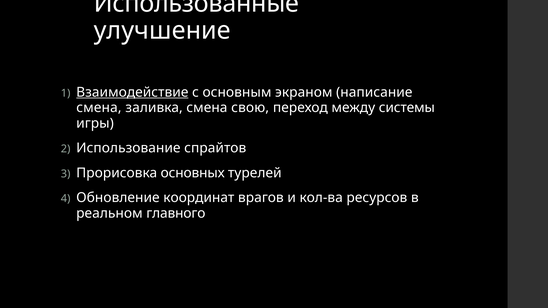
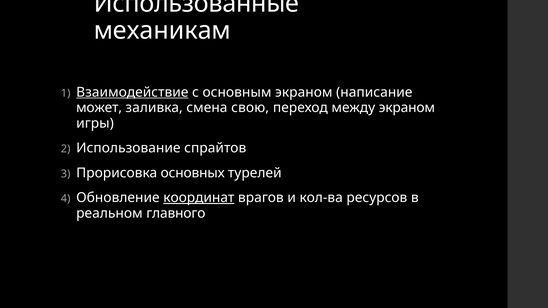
улучшение: улучшение -> механикам
смена at (99, 108): смена -> может
между системы: системы -> экраном
координат underline: none -> present
